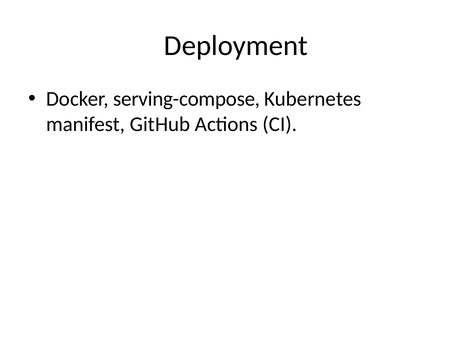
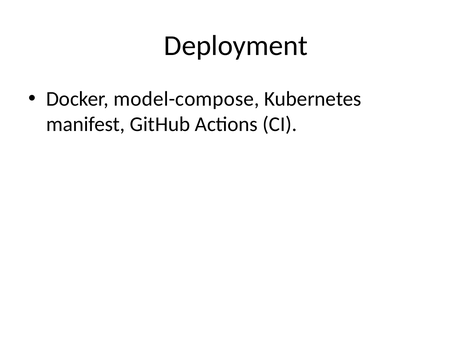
serving-compose: serving-compose -> model-compose
